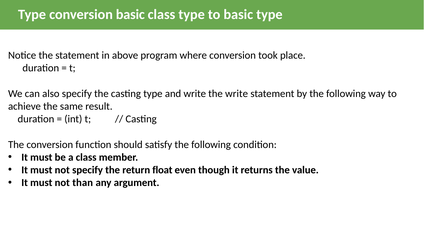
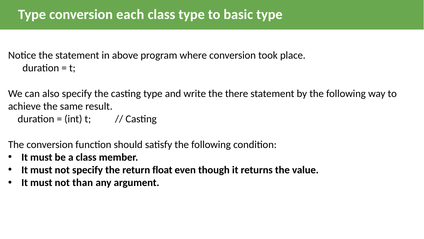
conversion basic: basic -> each
the write: write -> there
